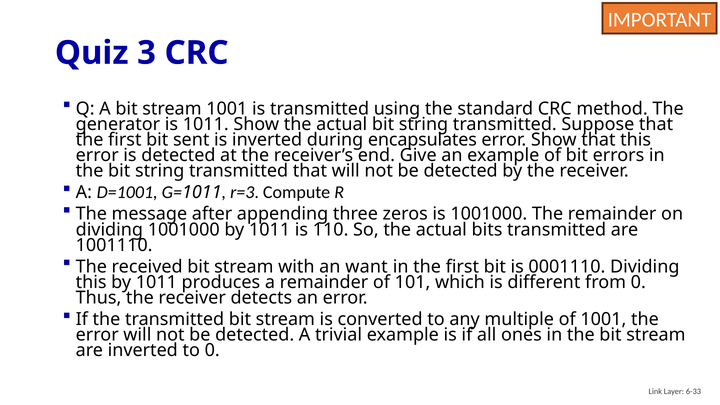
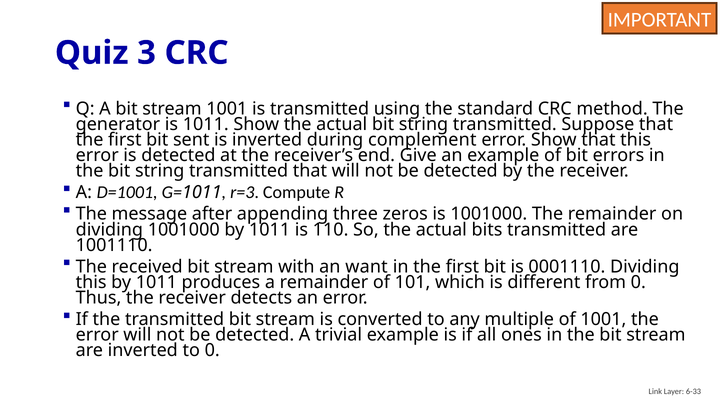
encapsulates: encapsulates -> complement
